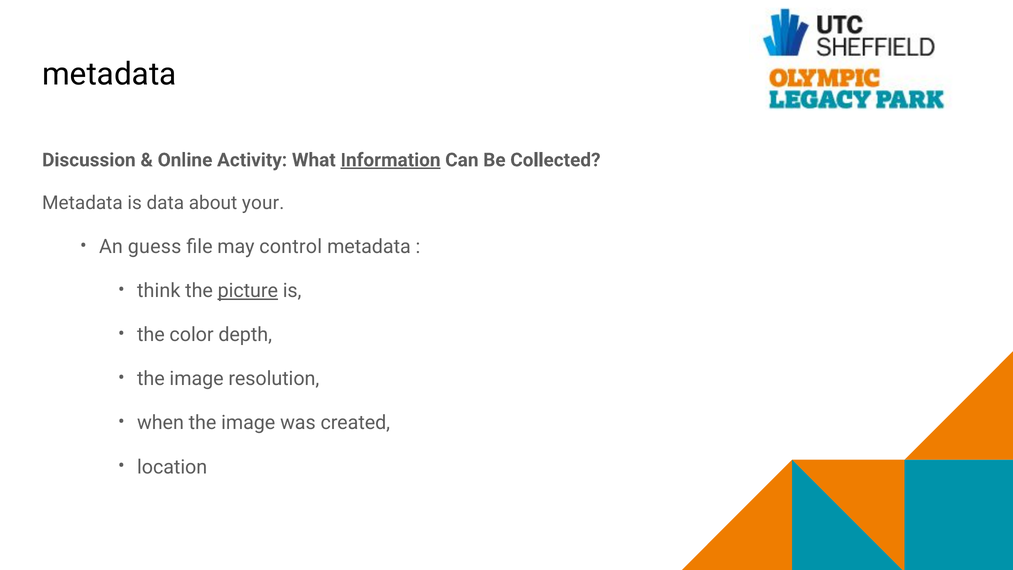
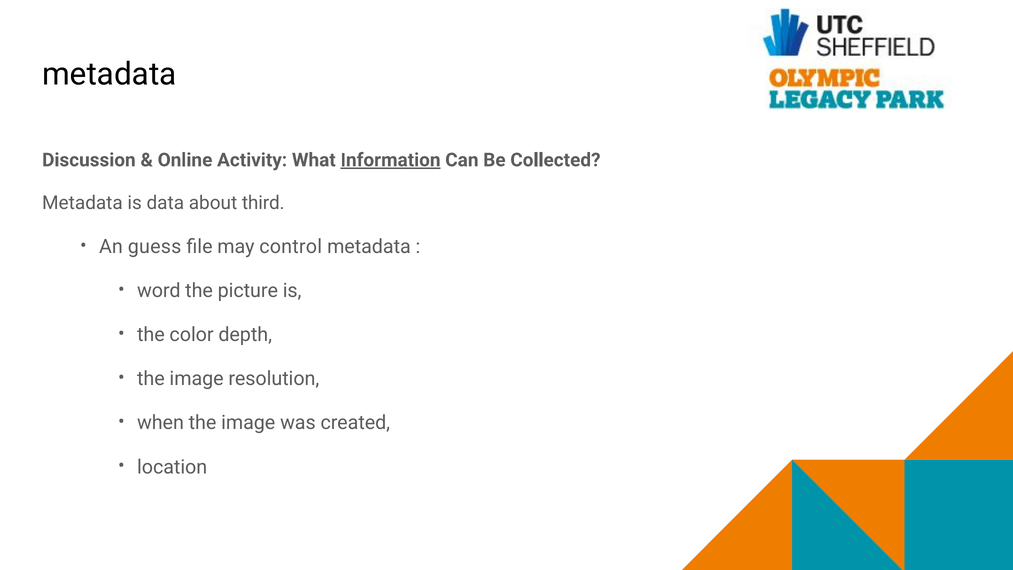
your: your -> third
think: think -> word
picture underline: present -> none
